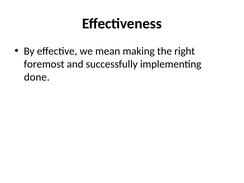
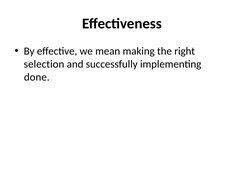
foremost: foremost -> selection
